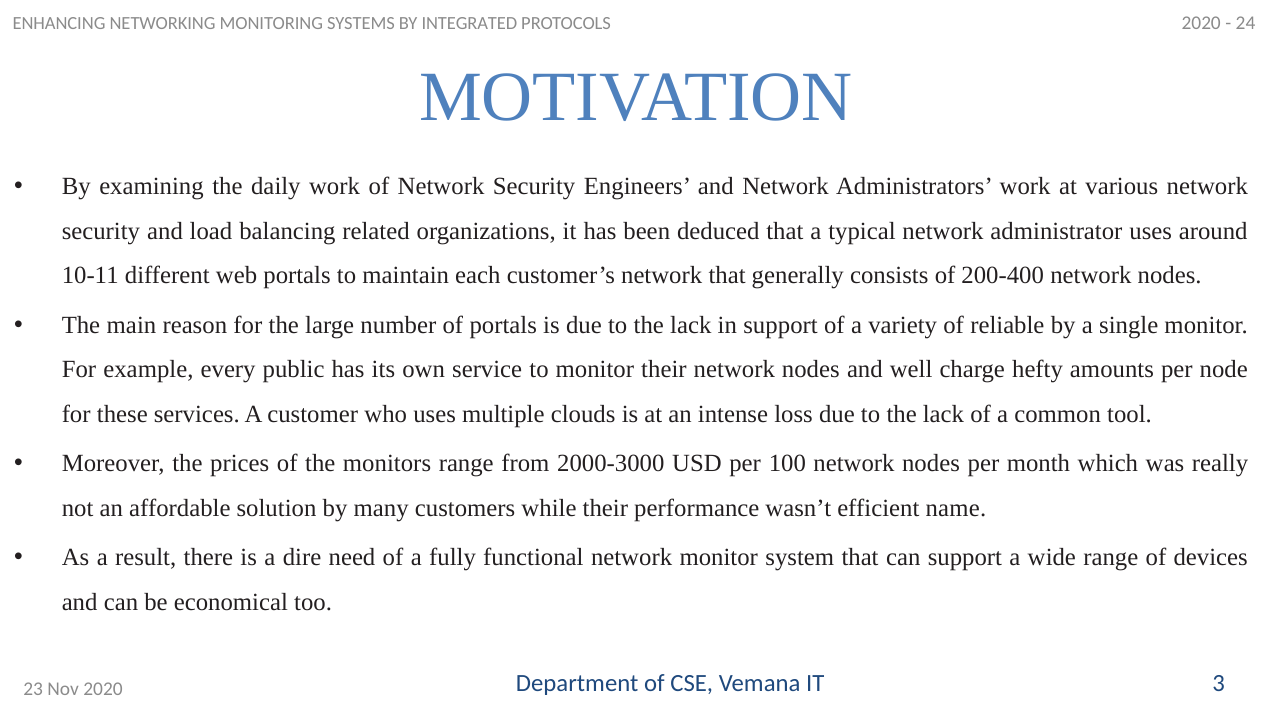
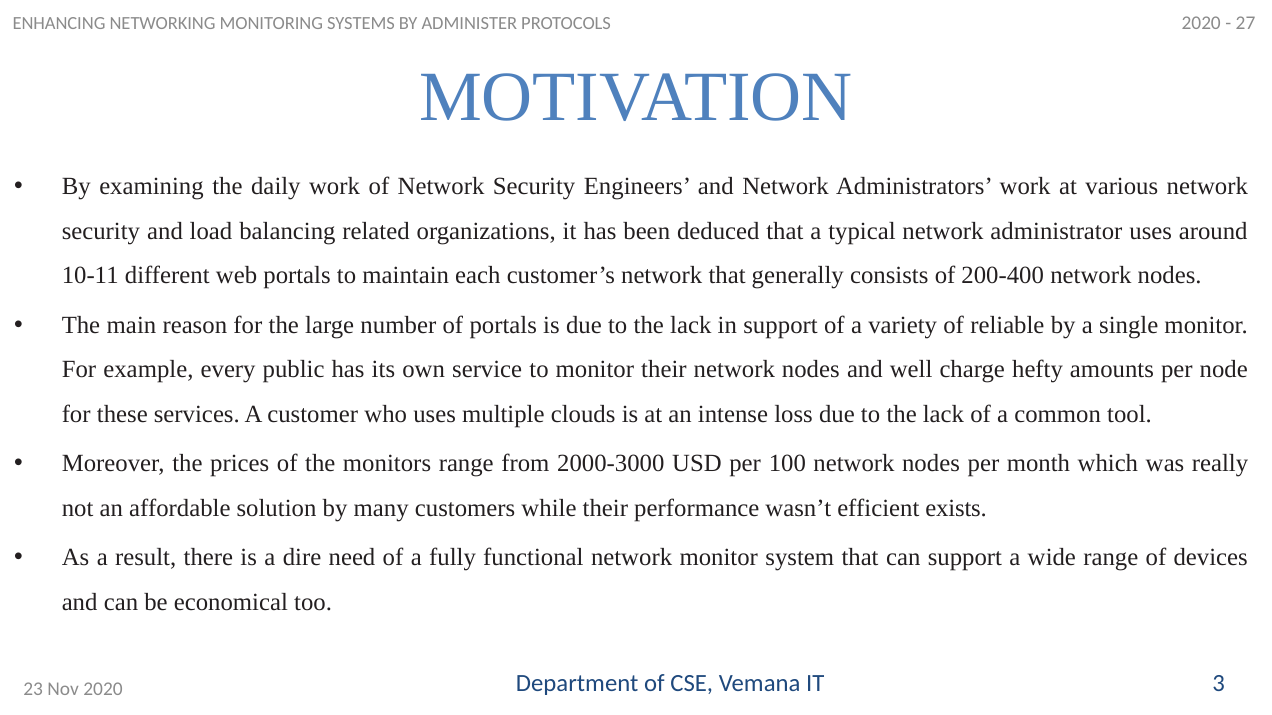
INTEGRATED: INTEGRATED -> ADMINISTER
24: 24 -> 27
name: name -> exists
